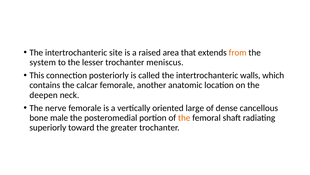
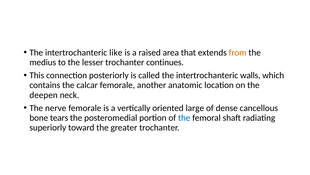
site: site -> like
system: system -> medius
meniscus: meniscus -> continues
male: male -> tears
the at (184, 117) colour: orange -> blue
